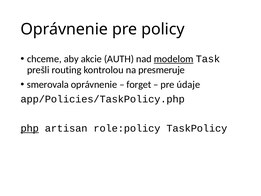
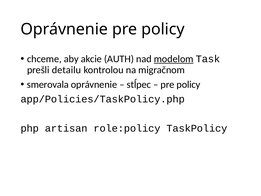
routing: routing -> detailu
presmeruje: presmeruje -> migračnom
forget: forget -> stĺpec
údaje at (188, 84): údaje -> policy
php underline: present -> none
